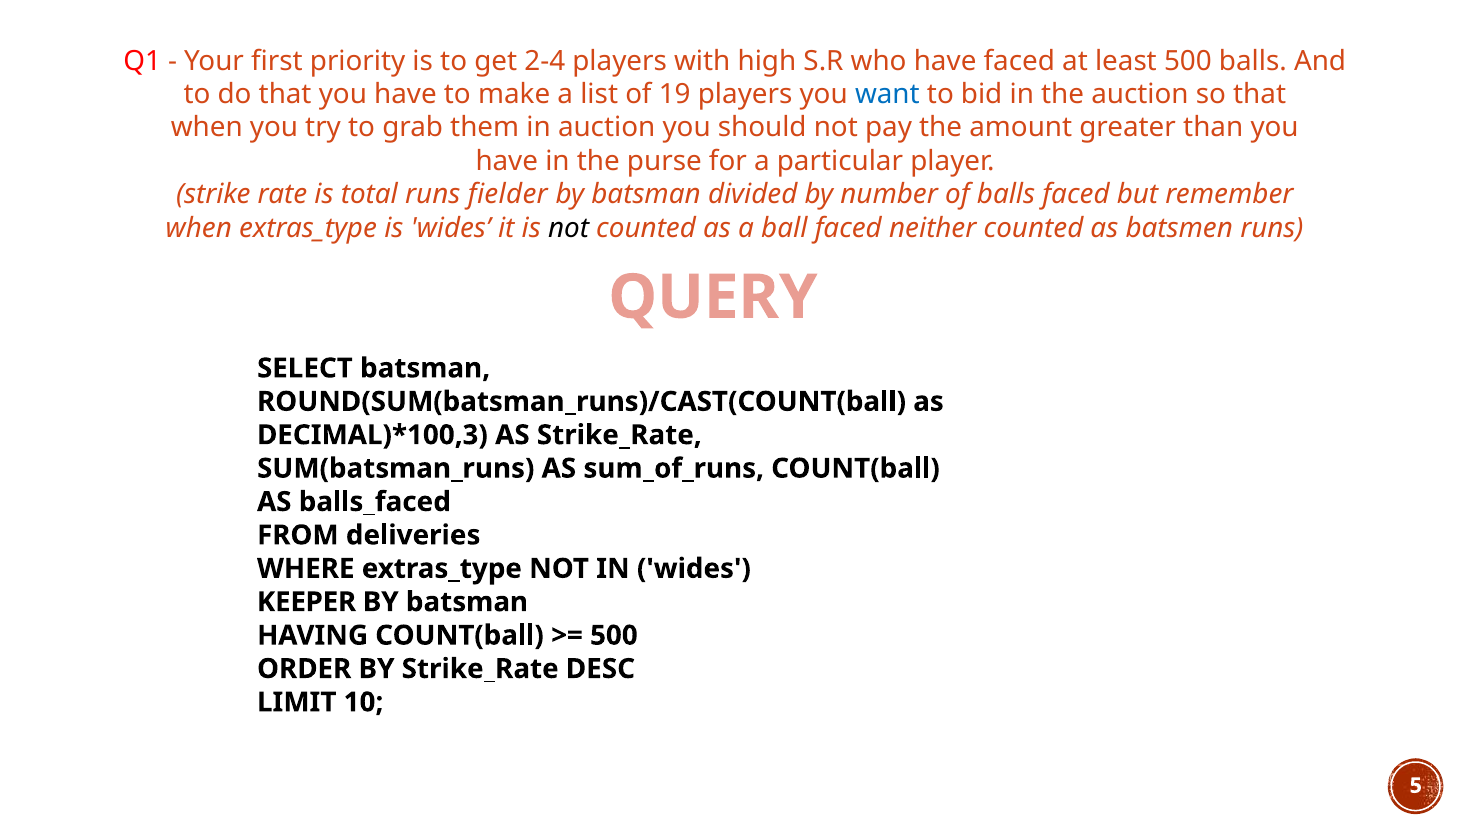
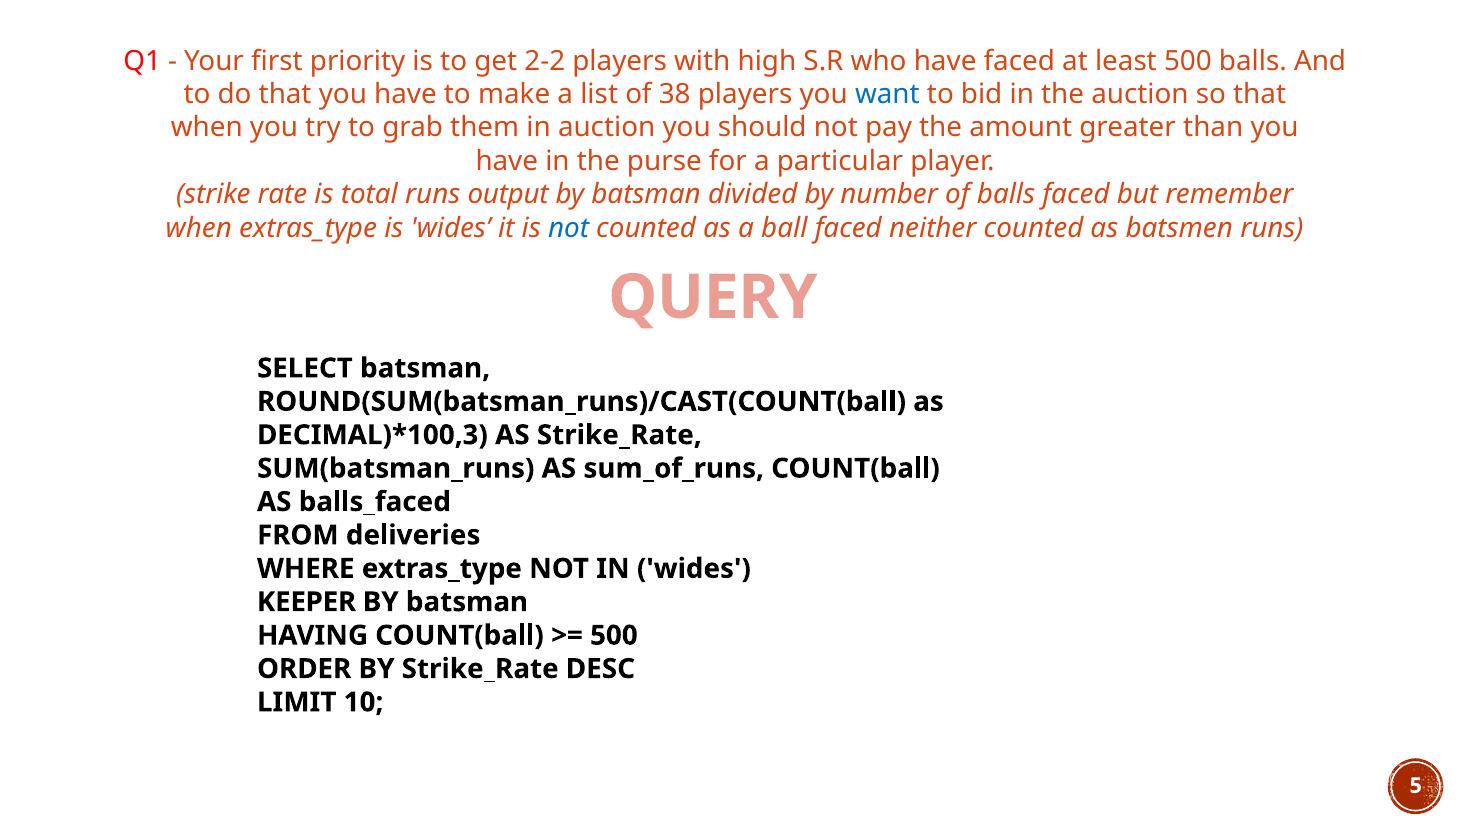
2-4: 2-4 -> 2-2
19: 19 -> 38
fielder: fielder -> output
not at (569, 228) colour: black -> blue
